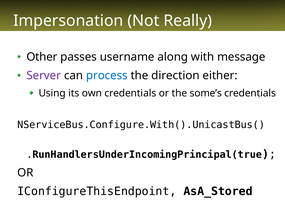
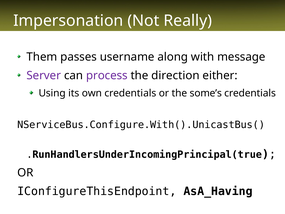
Other: Other -> Them
process colour: blue -> purple
AsA_Stored: AsA_Stored -> AsA_Having
